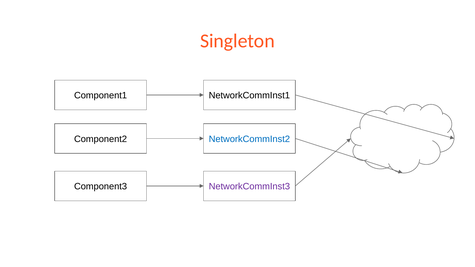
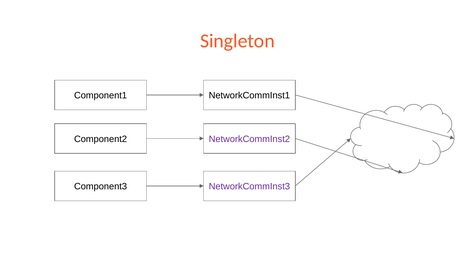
NetworkCommInst2 colour: blue -> purple
